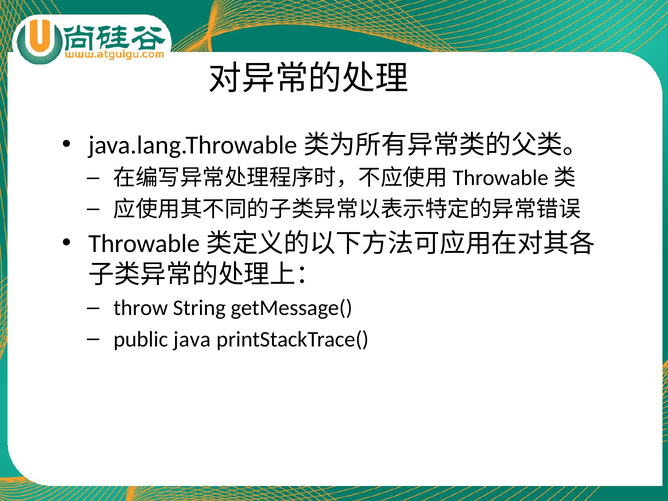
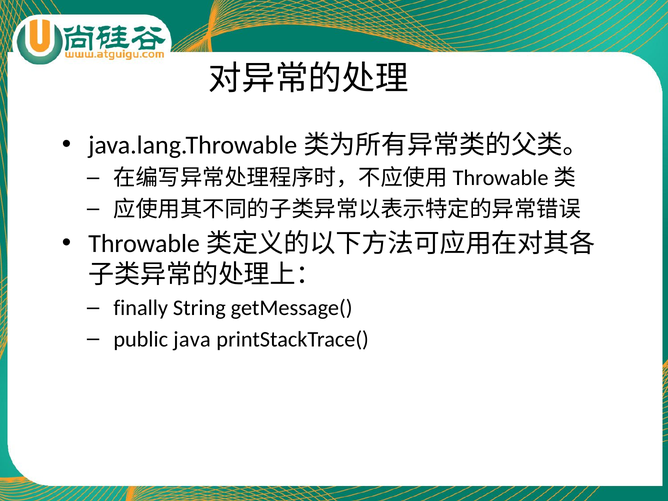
throw: throw -> finally
